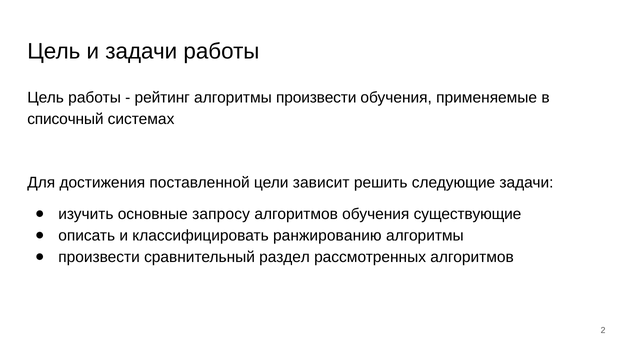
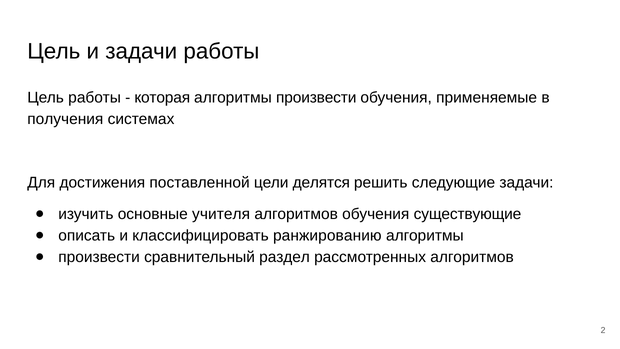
рейтинг: рейтинг -> которая
списочный: списочный -> получения
зависит: зависит -> делятся
запросу: запросу -> учителя
